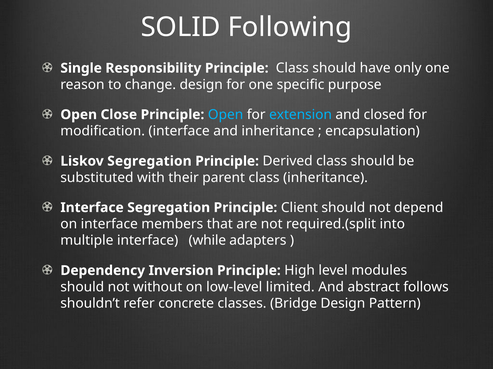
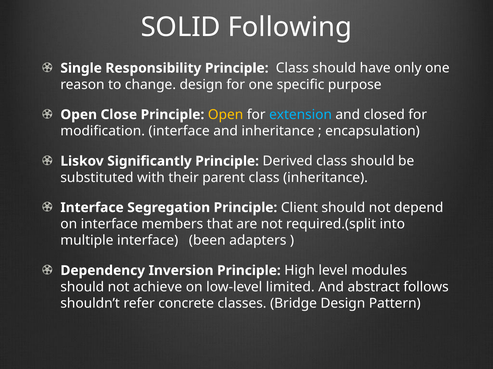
Open at (226, 115) colour: light blue -> yellow
Liskov Segregation: Segregation -> Significantly
while: while -> been
without: without -> achieve
